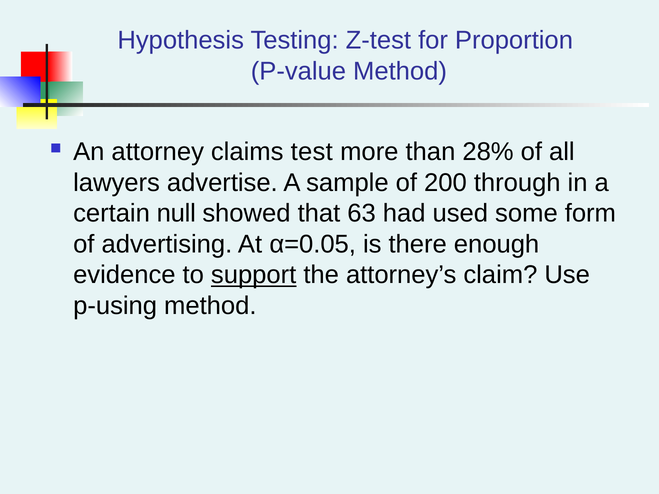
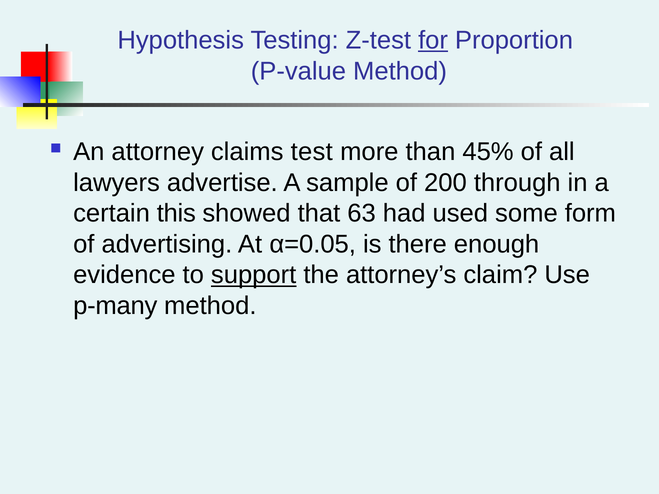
for underline: none -> present
28%: 28% -> 45%
null: null -> this
p-using: p-using -> p-many
